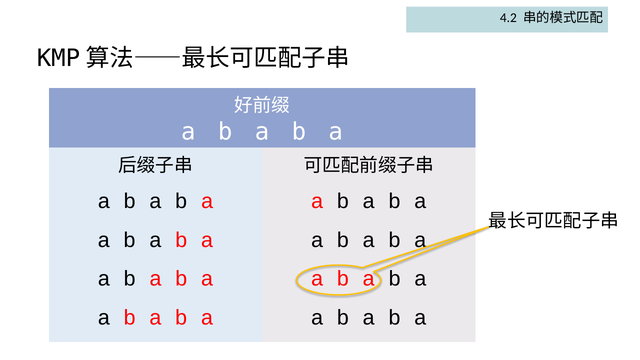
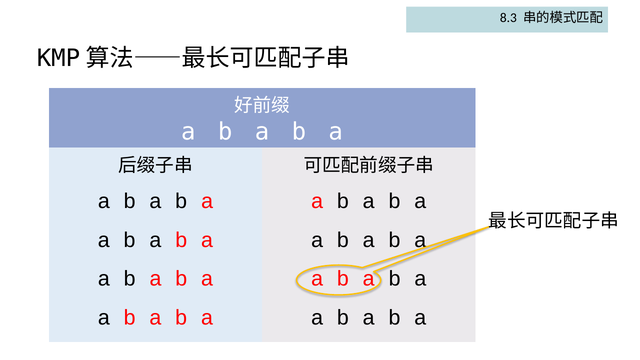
4.2: 4.2 -> 8.3
